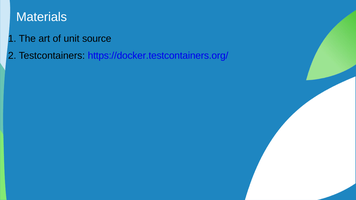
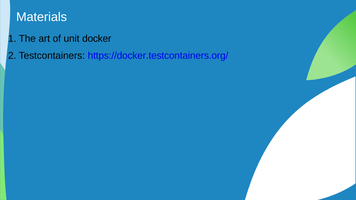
source: source -> docker
